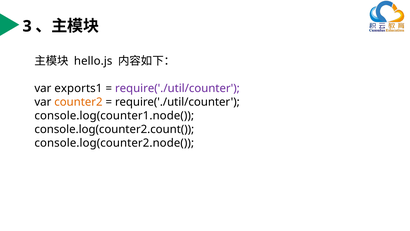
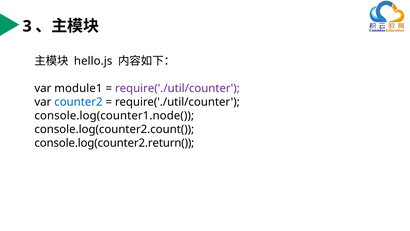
exports1: exports1 -> module1
counter2 colour: orange -> blue
console.log(counter2.node(: console.log(counter2.node( -> console.log(counter2.return(
